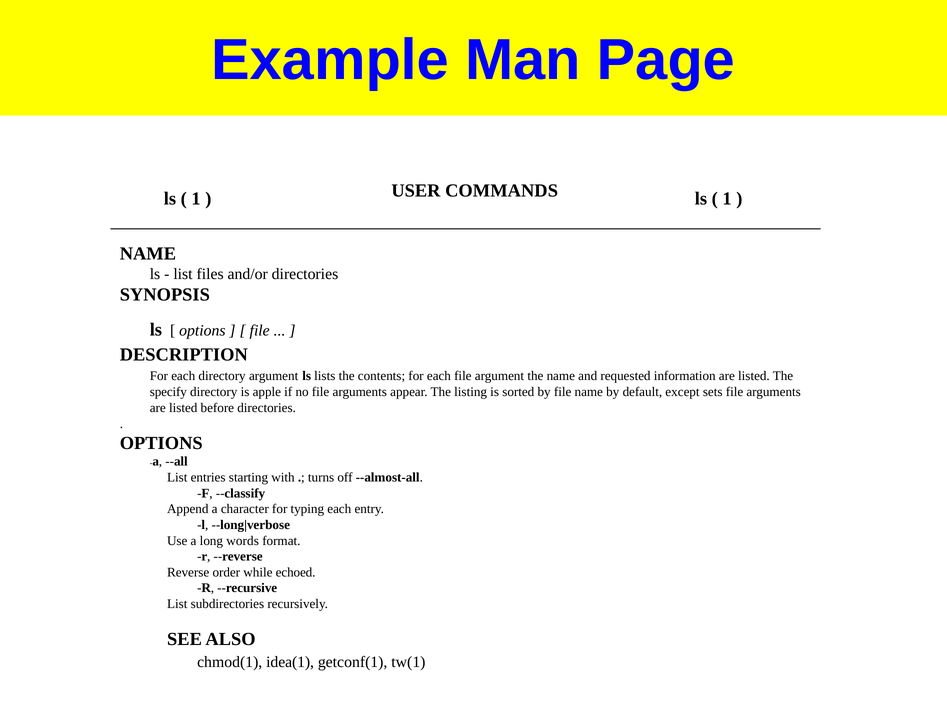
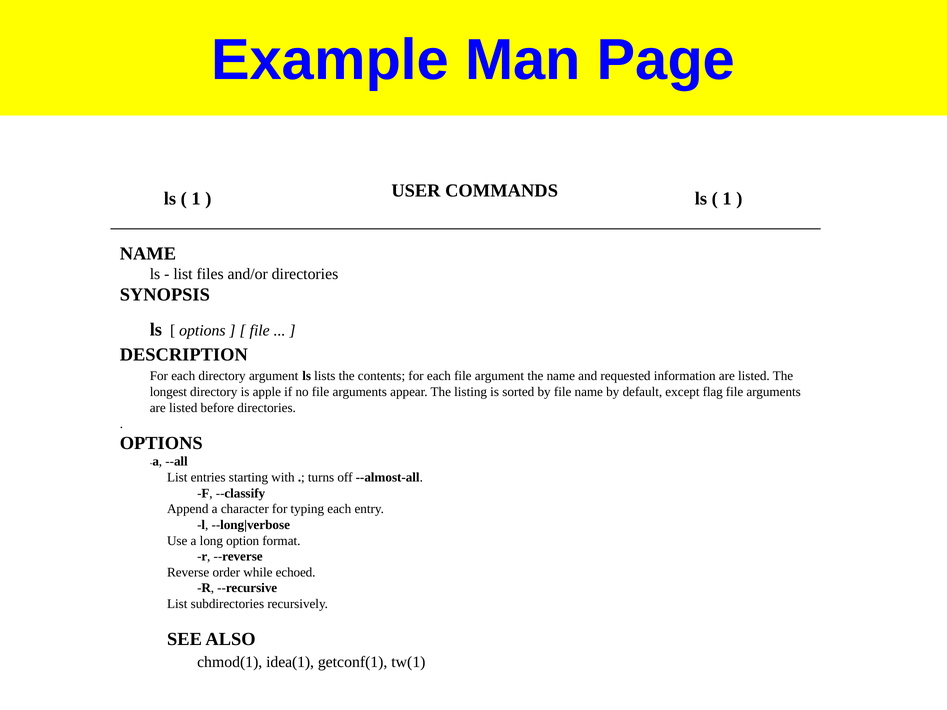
specify: specify -> longest
sets: sets -> flag
words: words -> option
